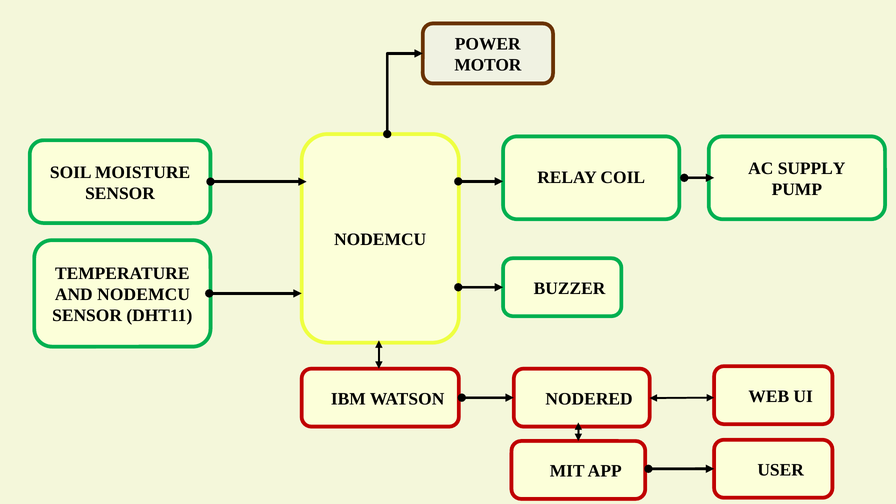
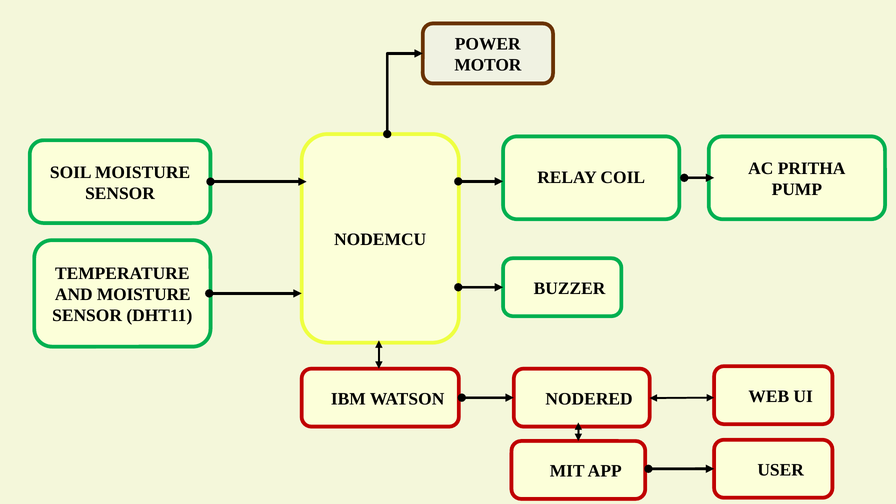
SUPPLY: SUPPLY -> PRITHA
AND NODEMCU: NODEMCU -> MOISTURE
